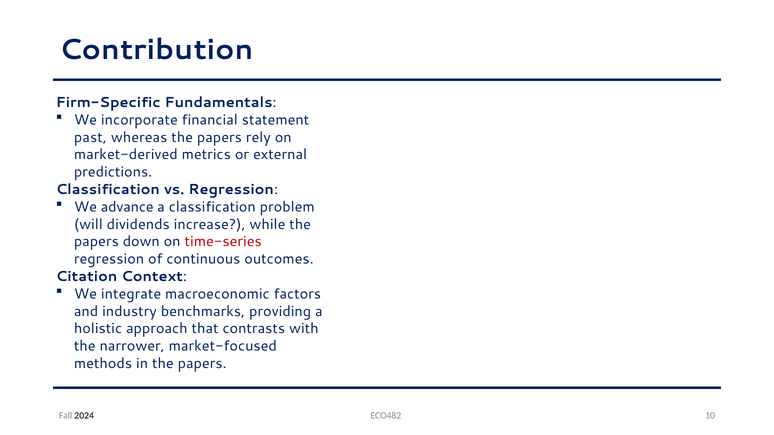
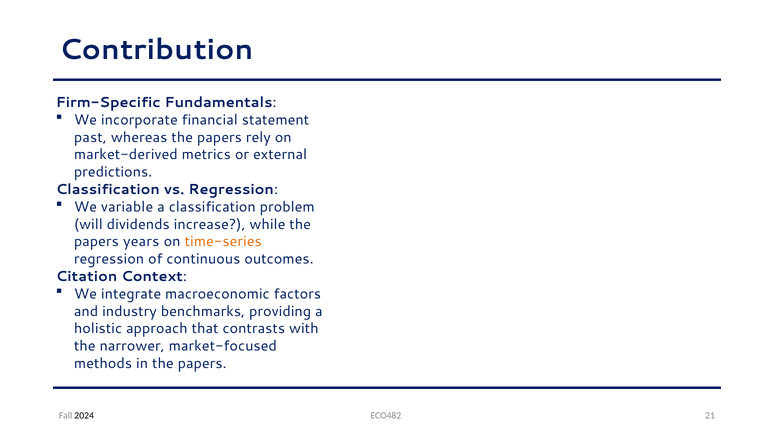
advance: advance -> variable
down: down -> years
time-series colour: red -> orange
10: 10 -> 21
